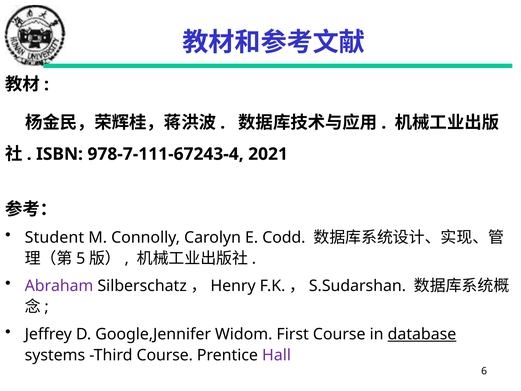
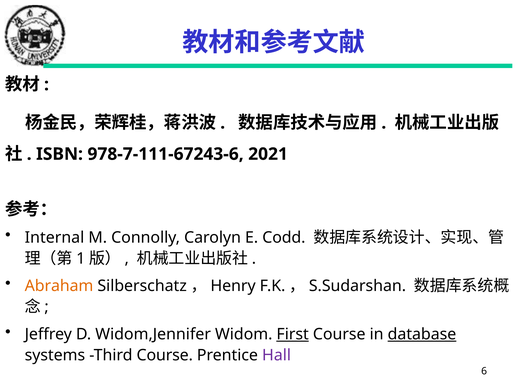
978-7-111-67243-4: 978-7-111-67243-4 -> 978-7-111-67243-6
Student: Student -> Internal
5: 5 -> 1
Abraham colour: purple -> orange
Google,Jennifer: Google,Jennifer -> Widom,Jennifer
First underline: none -> present
